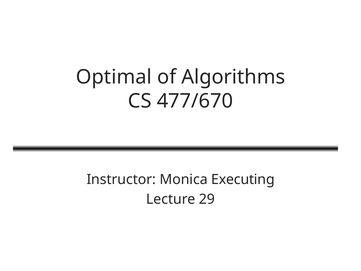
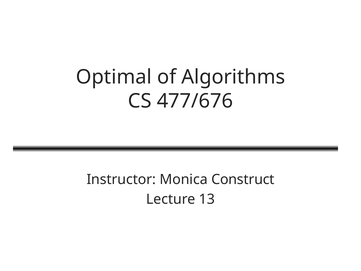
477/670: 477/670 -> 477/676
Executing: Executing -> Construct
29: 29 -> 13
